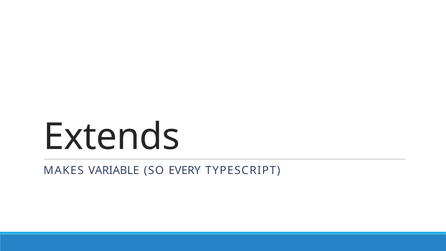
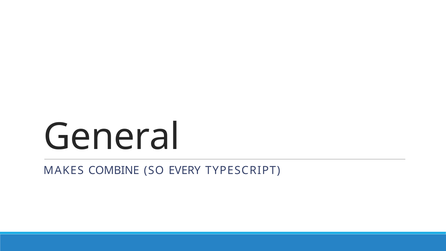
Extends: Extends -> General
VARIABLE: VARIABLE -> COMBINE
